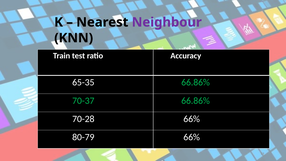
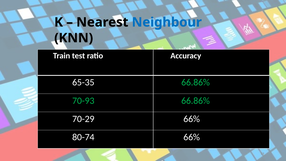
Neighbour colour: purple -> blue
70-37: 70-37 -> 70-93
70-28: 70-28 -> 70-29
80-79: 80-79 -> 80-74
